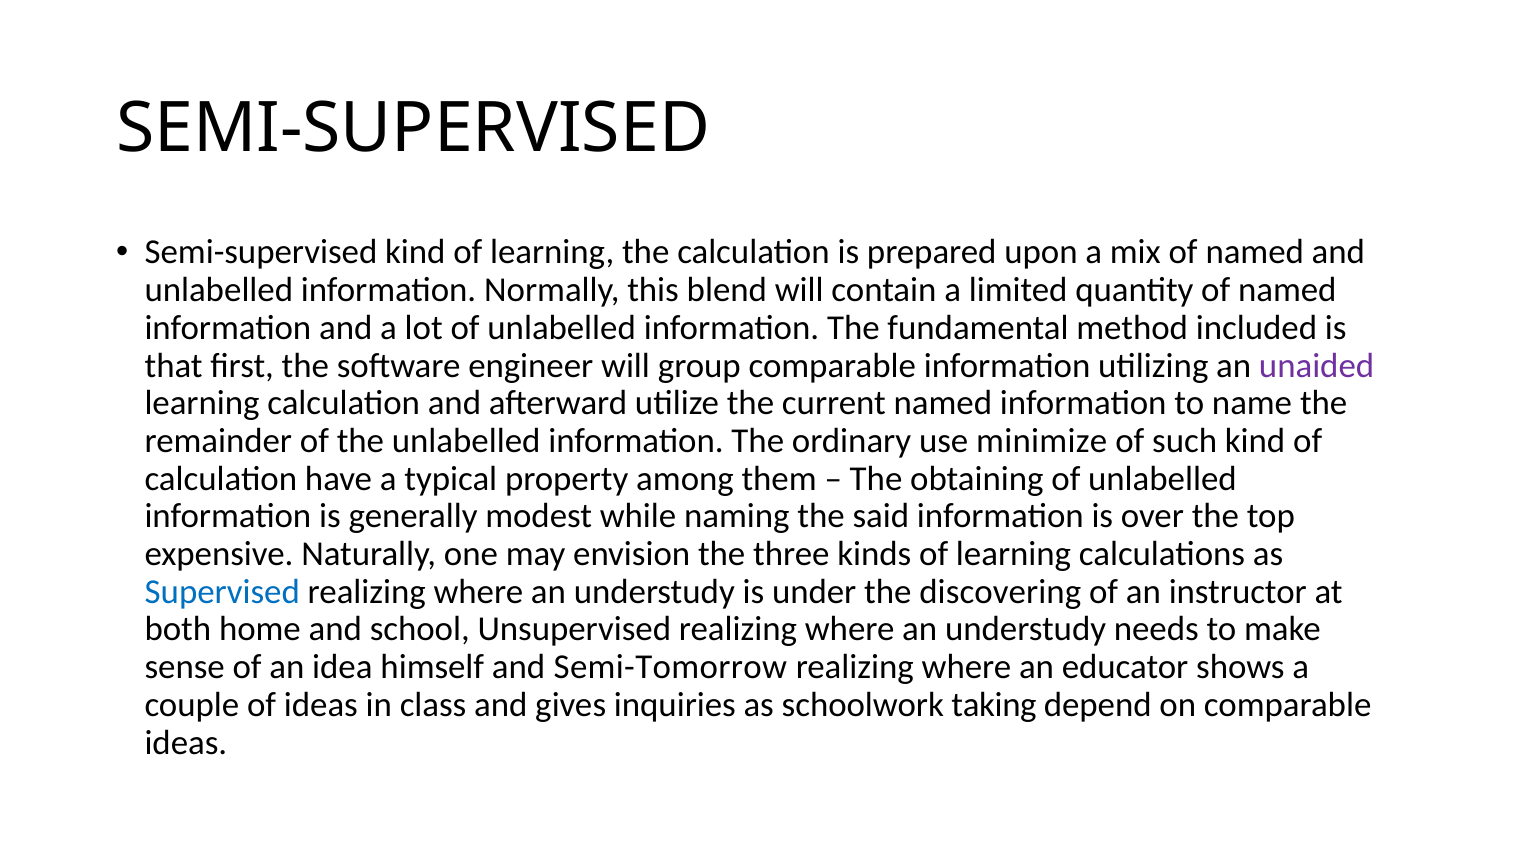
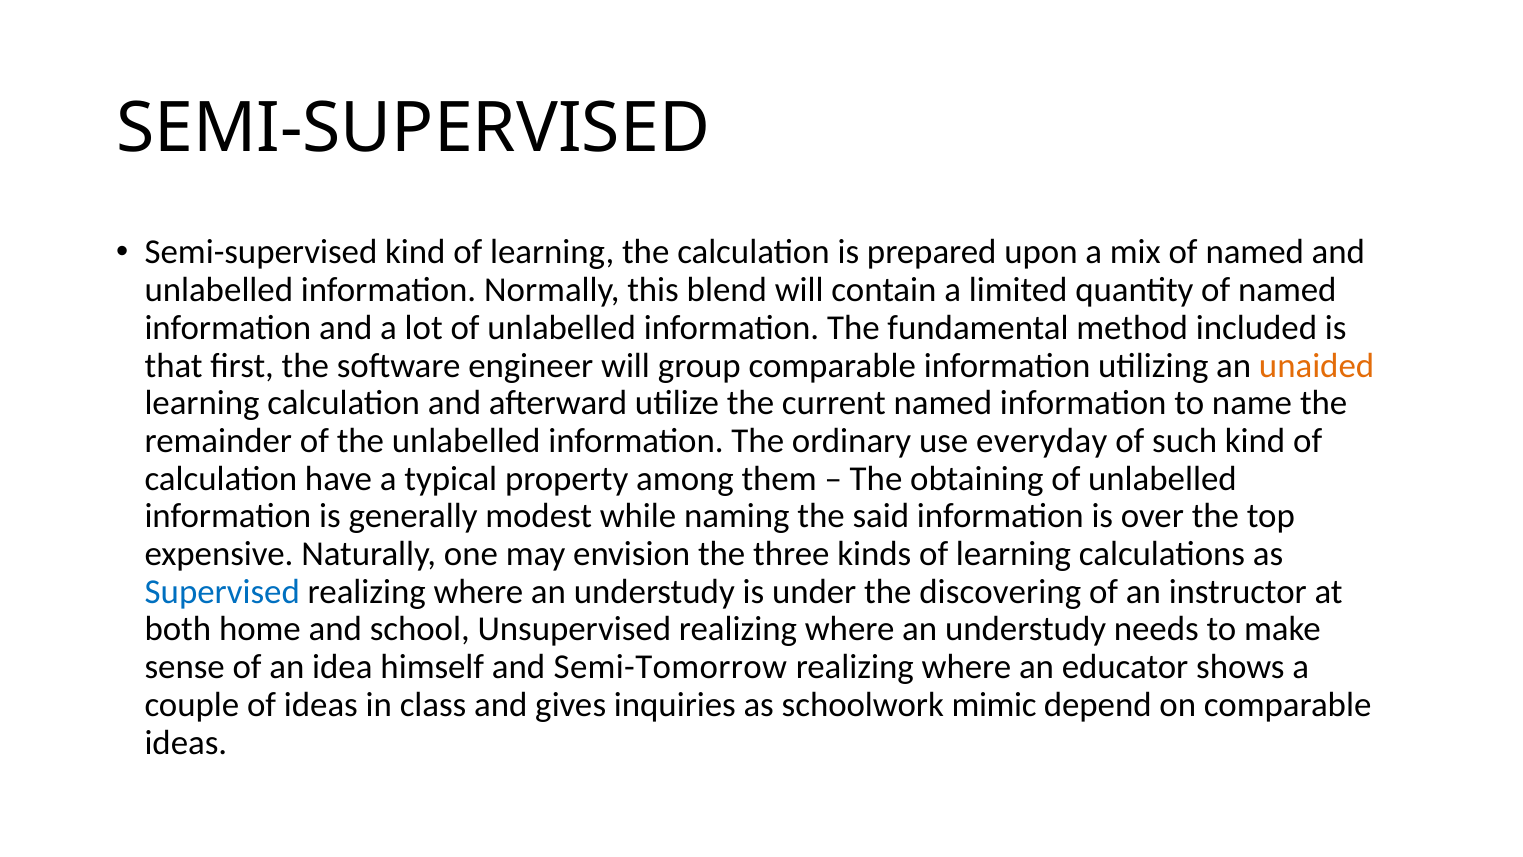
unaided colour: purple -> orange
minimize: minimize -> everyday
taking: taking -> mimic
